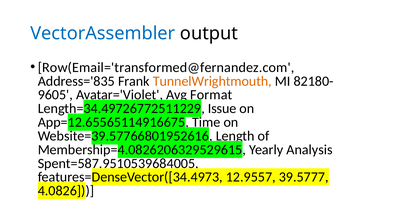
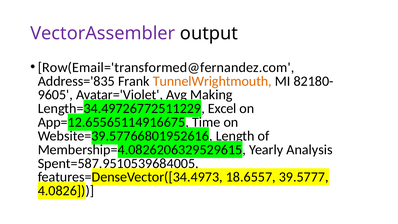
VectorAssembler colour: blue -> purple
Format: Format -> Making
Issue: Issue -> Excel
12.9557: 12.9557 -> 18.6557
